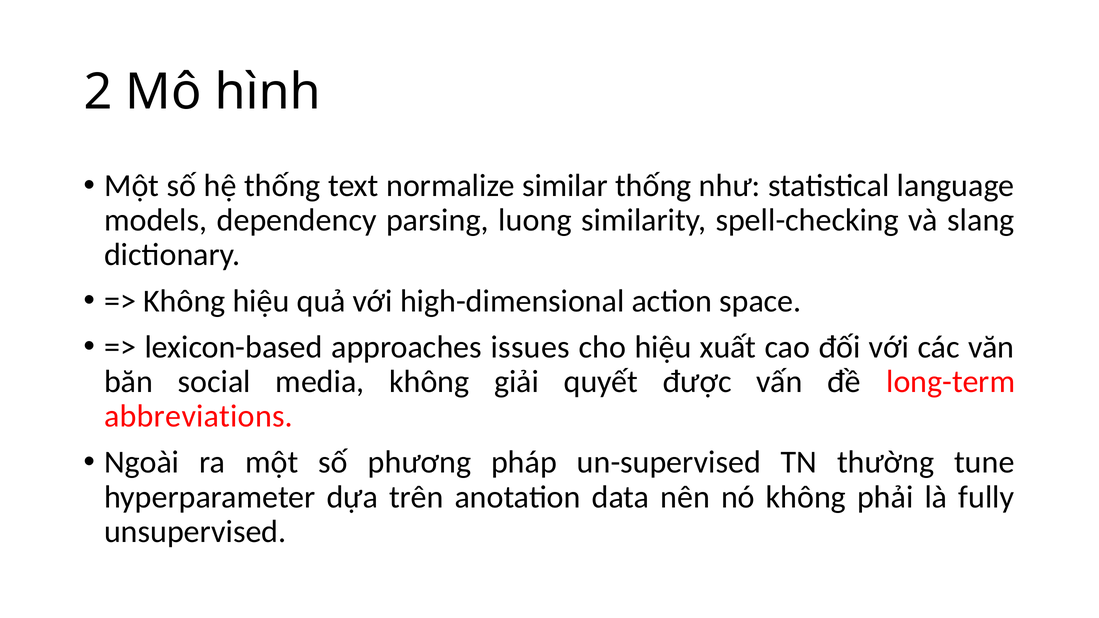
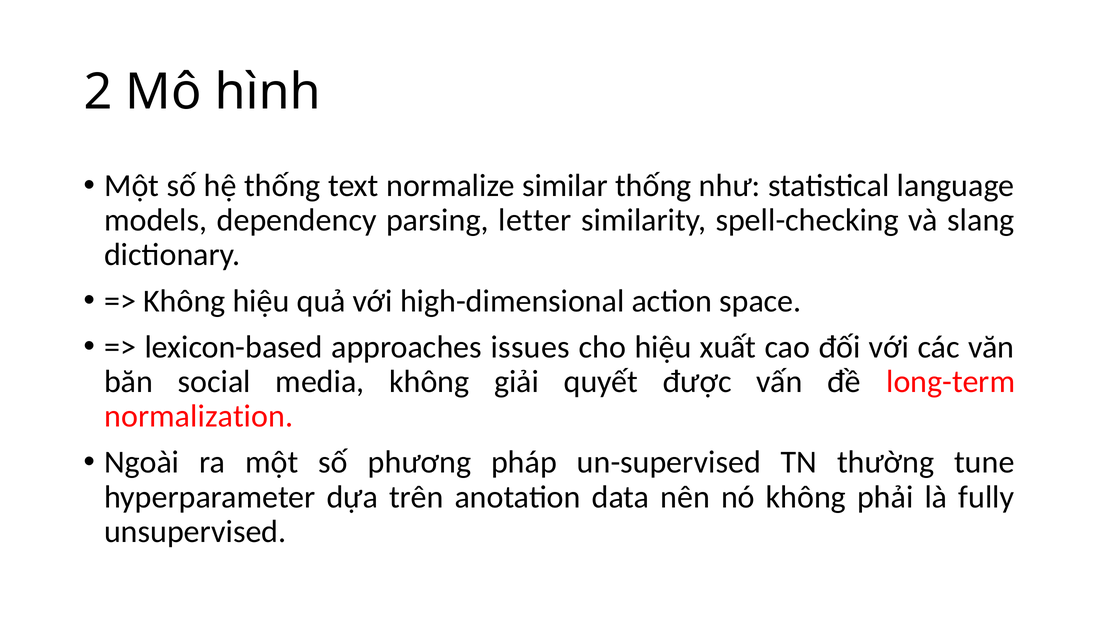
luong: luong -> letter
abbreviations: abbreviations -> normalization
